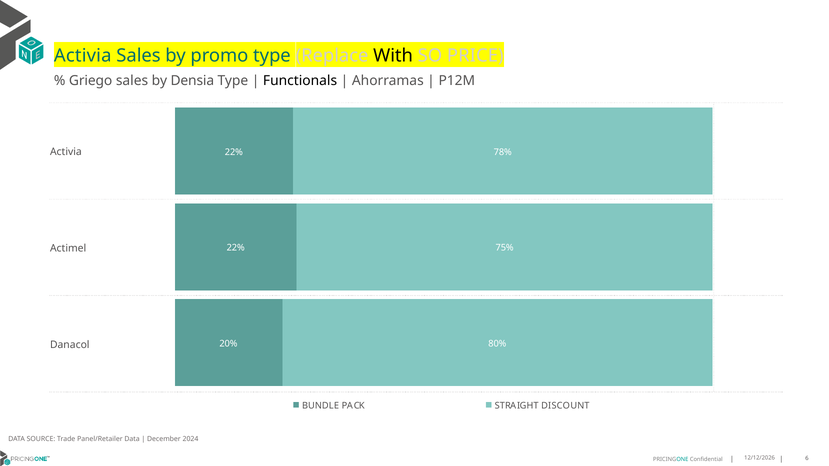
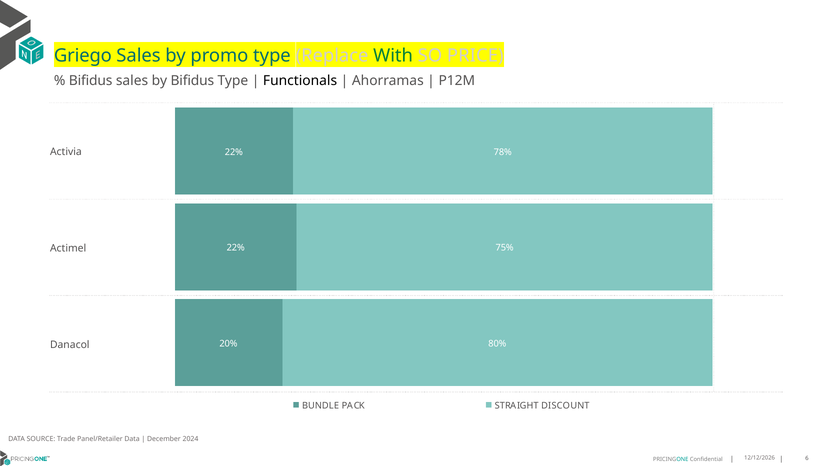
Activia at (83, 56): Activia -> Griego
With colour: black -> green
Griego at (91, 81): Griego -> Bifidus
by Densia: Densia -> Bifidus
